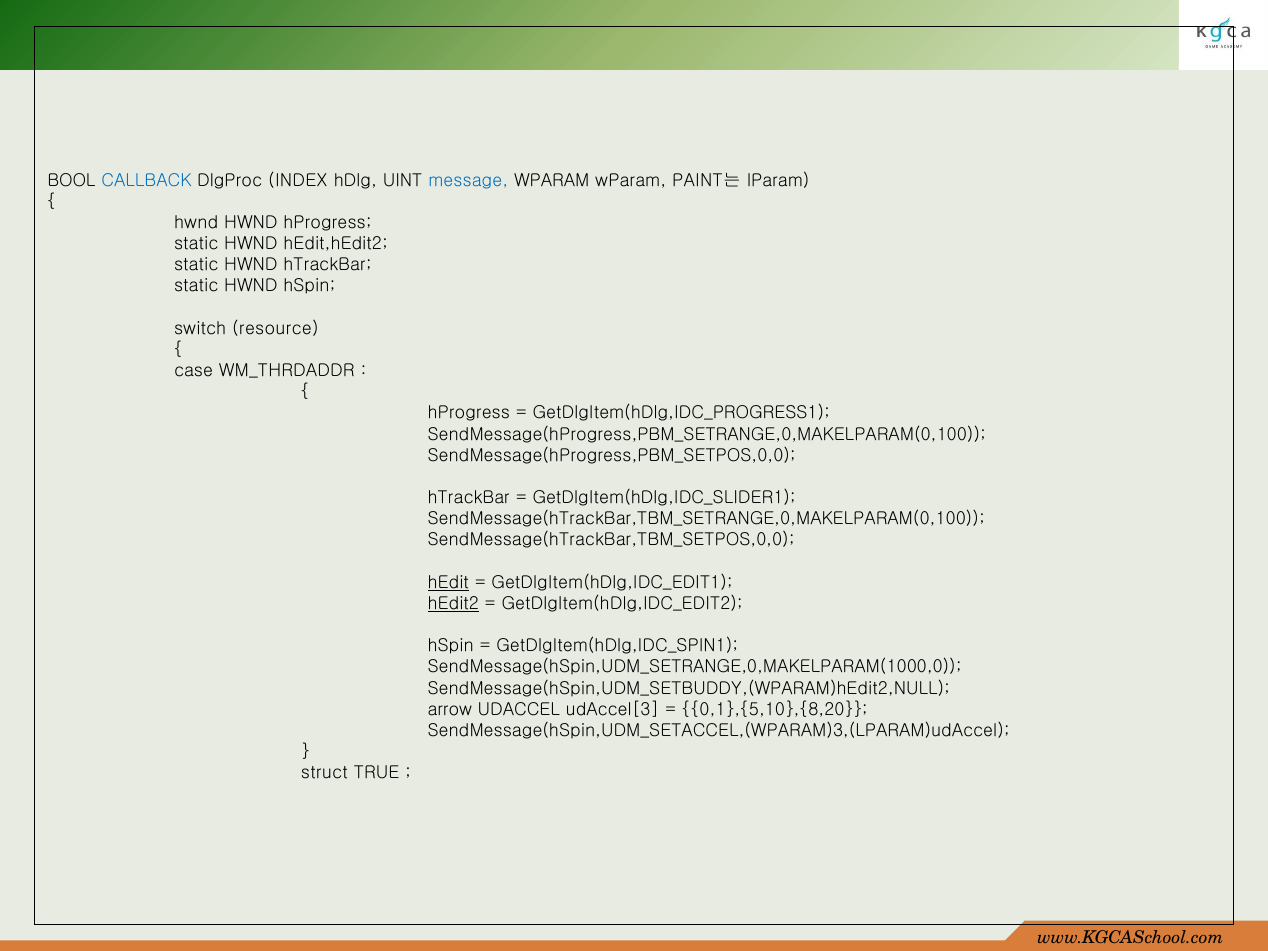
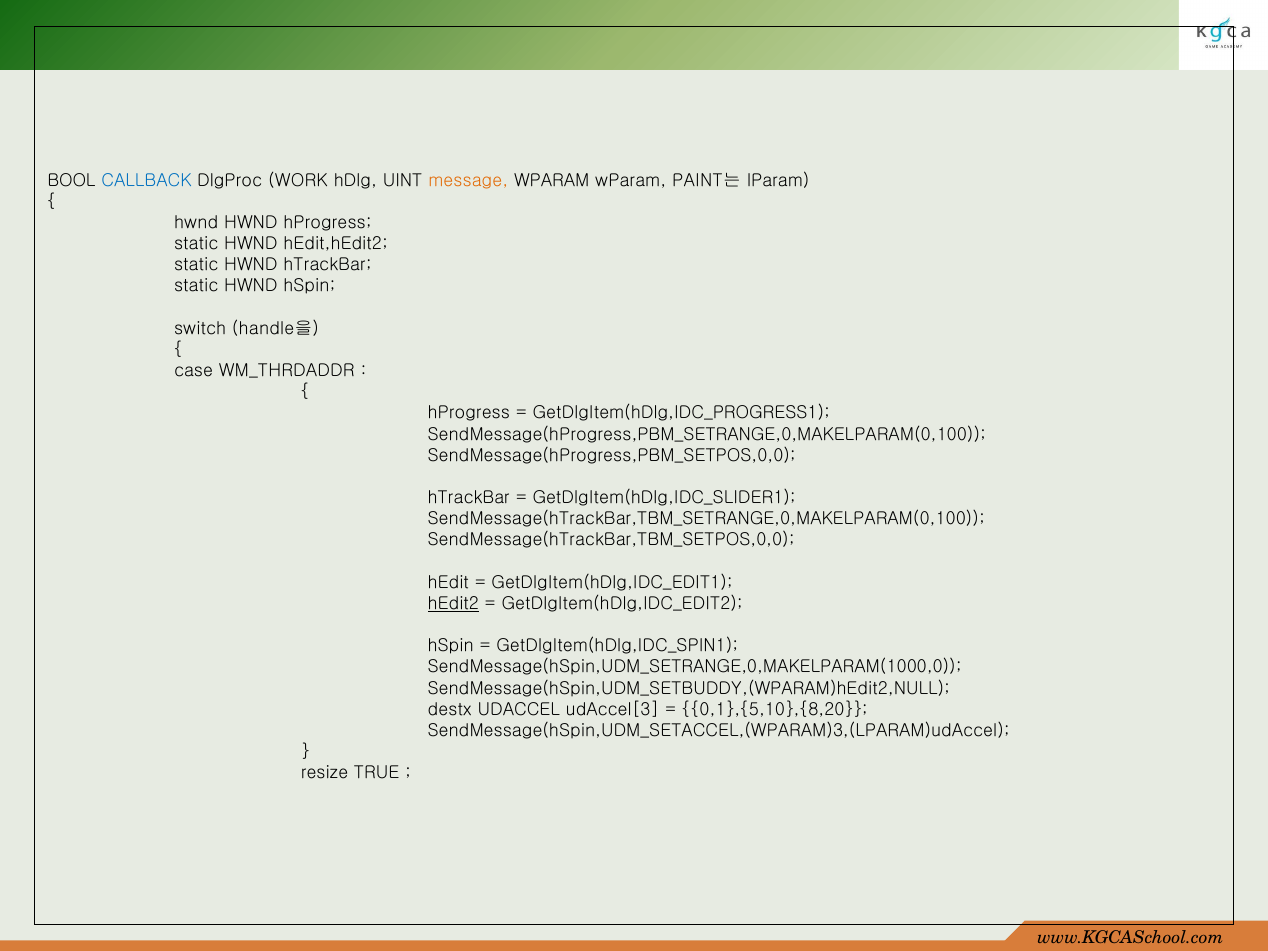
INDEX: INDEX -> WORK
message colour: blue -> orange
resource: resource -> handle을
hEdit underline: present -> none
arrow: arrow -> destx
struct: struct -> resize
